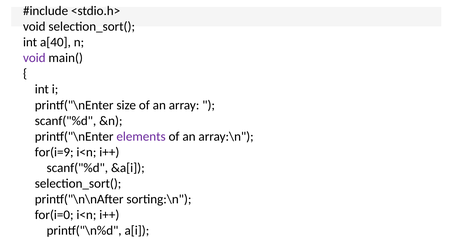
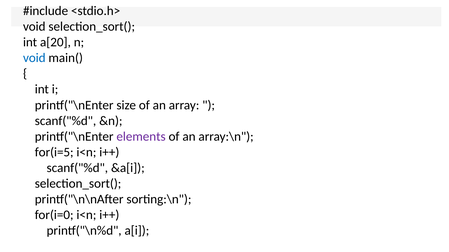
a[40: a[40 -> a[20
void at (34, 58) colour: purple -> blue
for(i=9: for(i=9 -> for(i=5
